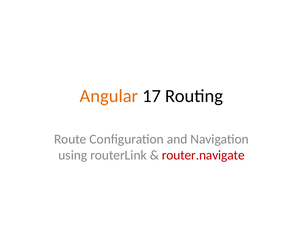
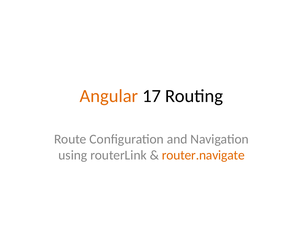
router.navigate colour: red -> orange
